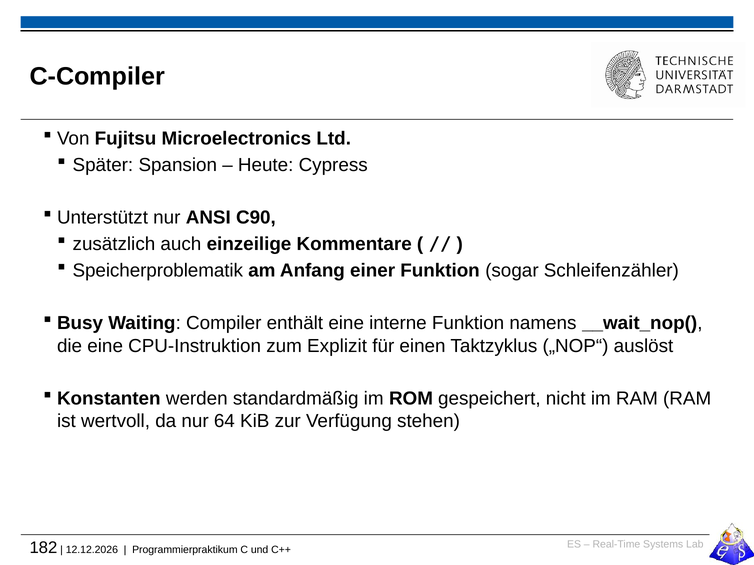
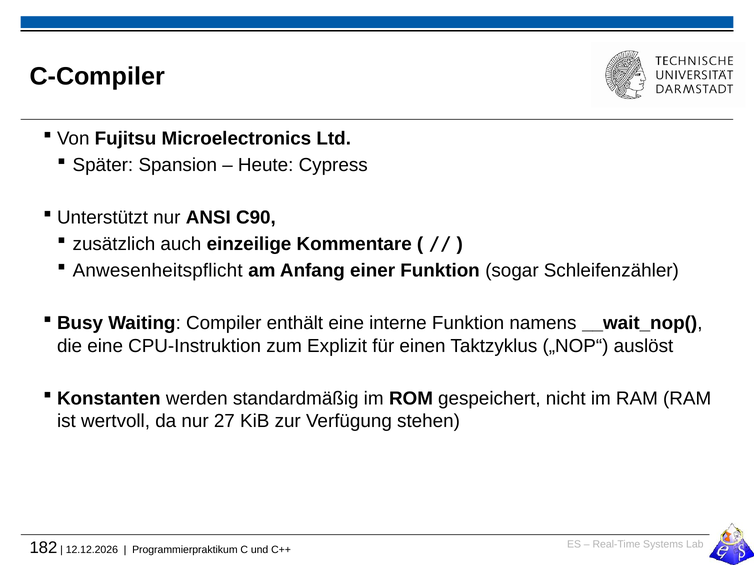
Speicherproblematik: Speicherproblematik -> Anwesenheitspflicht
64: 64 -> 27
